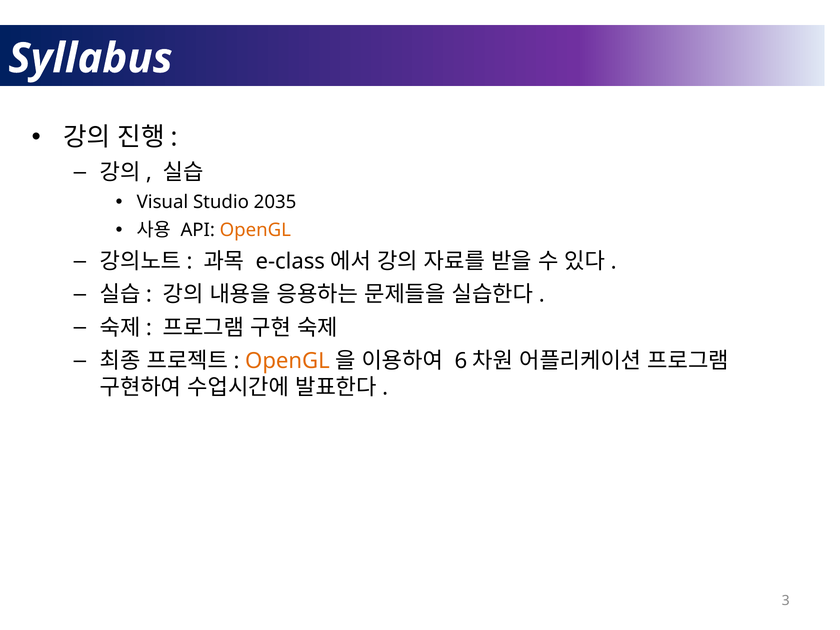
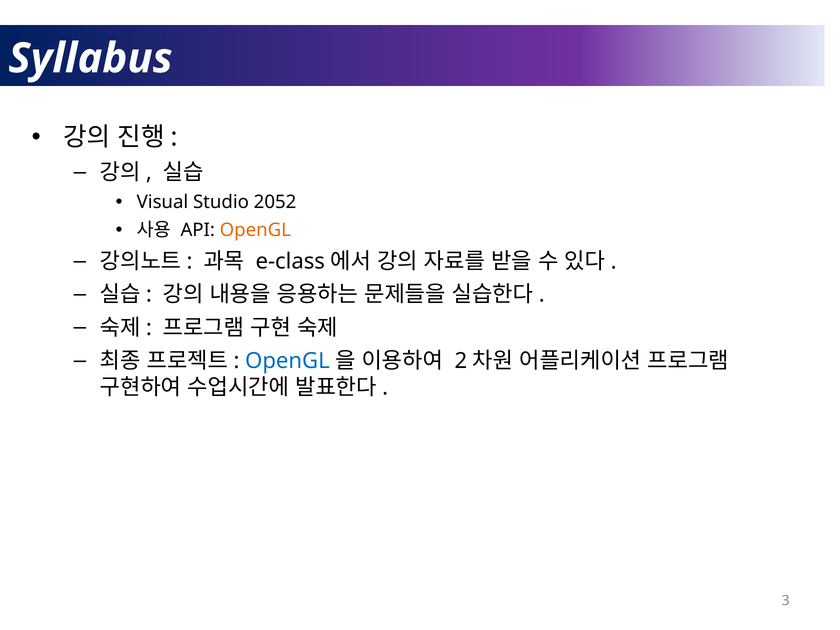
2035: 2035 -> 2052
OpenGL at (287, 361) colour: orange -> blue
6: 6 -> 2
